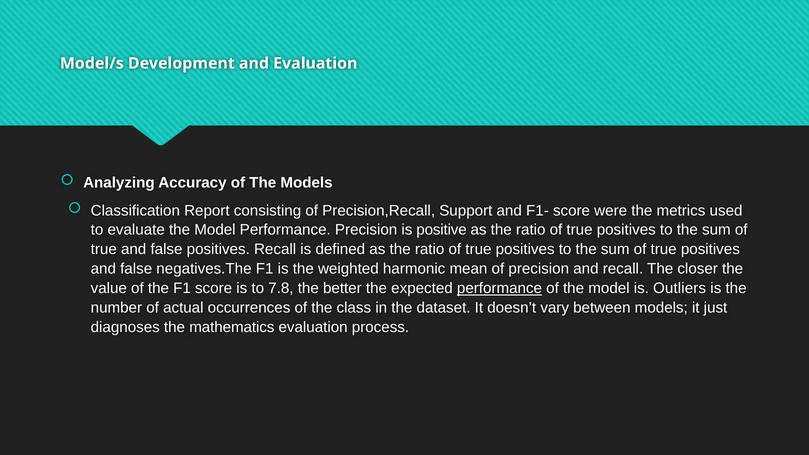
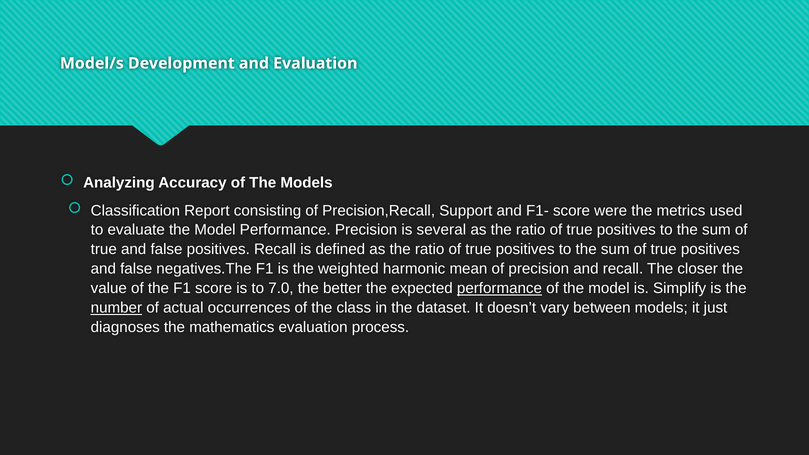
positive: positive -> several
7.8: 7.8 -> 7.0
Outliers: Outliers -> Simplify
number underline: none -> present
